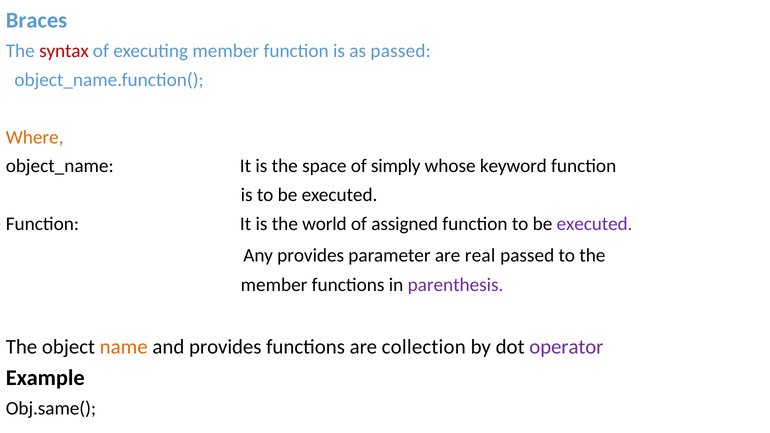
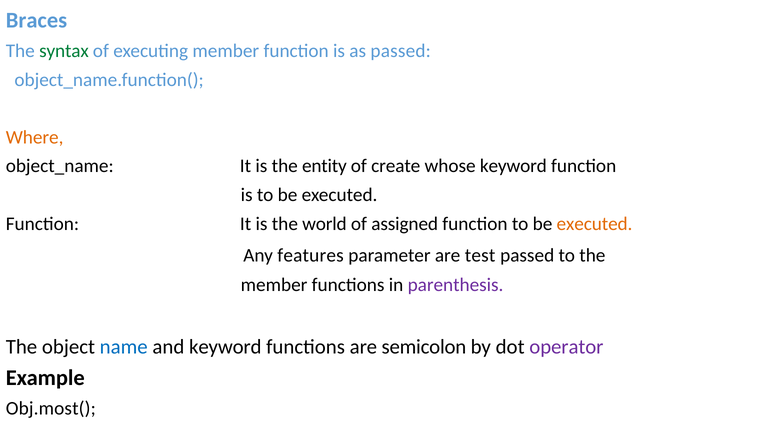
syntax colour: red -> green
space: space -> entity
simply: simply -> create
executed at (595, 224) colour: purple -> orange
Any provides: provides -> features
real: real -> test
name colour: orange -> blue
and provides: provides -> keyword
collection: collection -> semicolon
Obj.same(: Obj.same( -> Obj.most(
